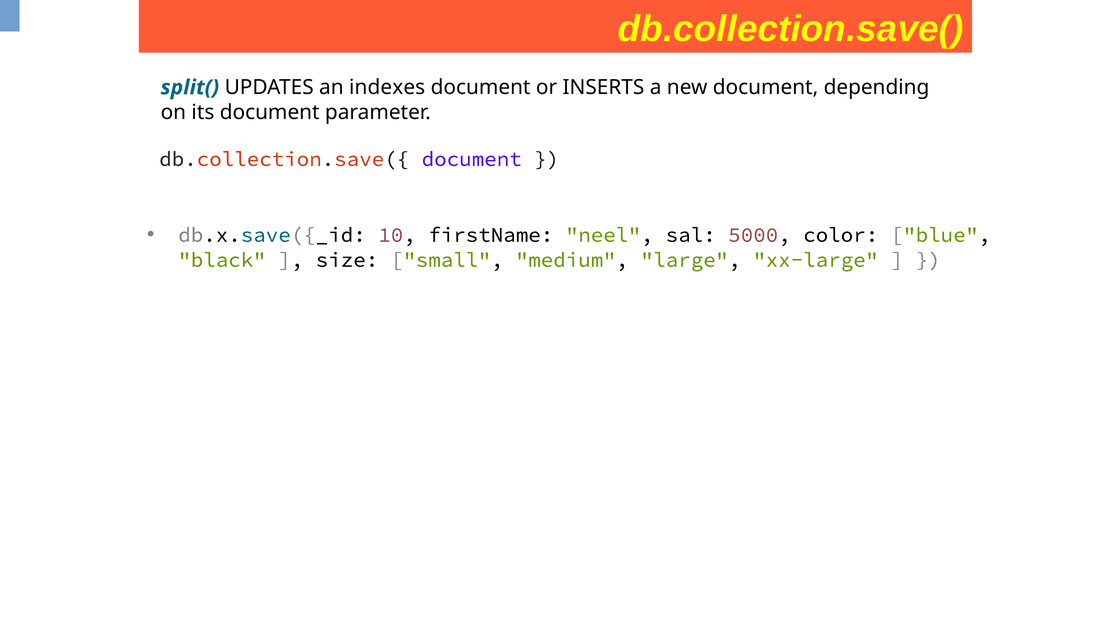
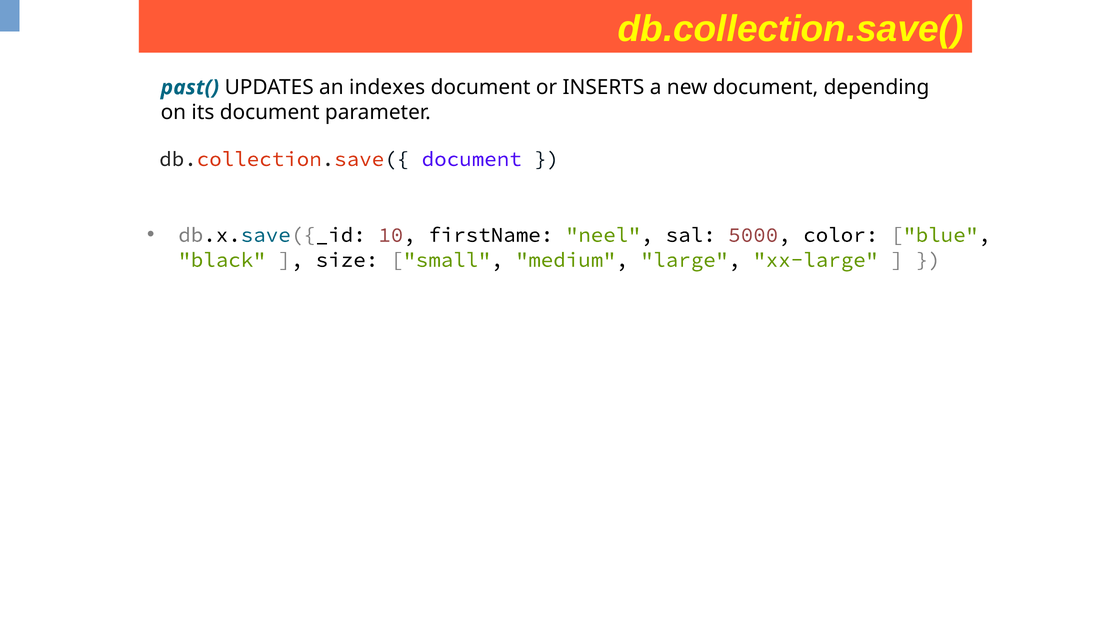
split(: split( -> past(
